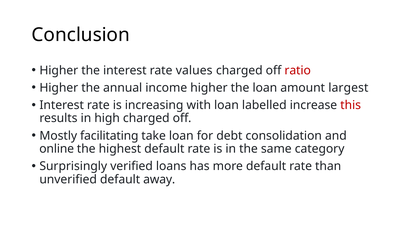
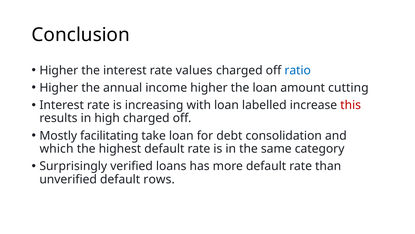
ratio colour: red -> blue
largest: largest -> cutting
online: online -> which
away: away -> rows
